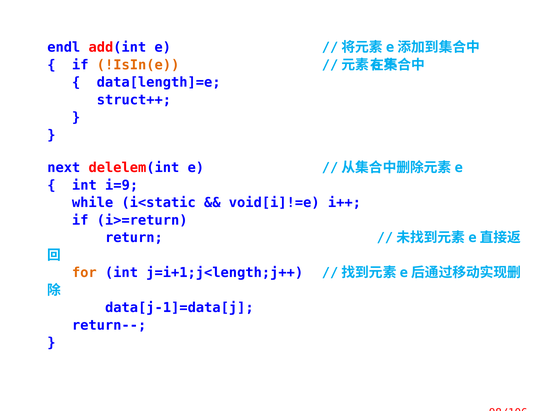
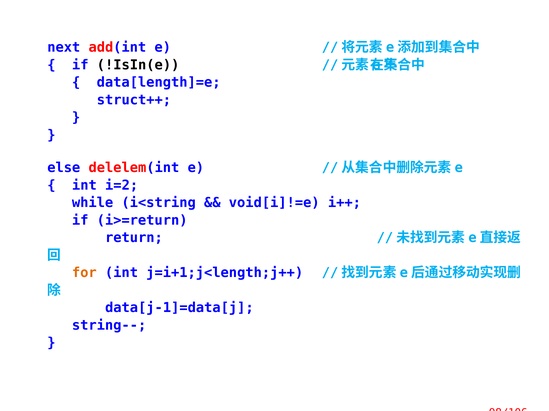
endl: endl -> next
!IsIn(e colour: orange -> black
next: next -> else
i=9: i=9 -> i=2
i<static: i<static -> i<string
return--: return-- -> string--
